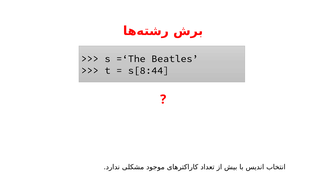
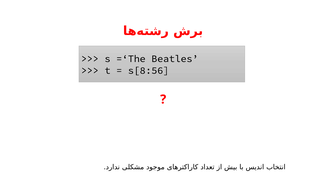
s[8:44: s[8:44 -> s[8:56
